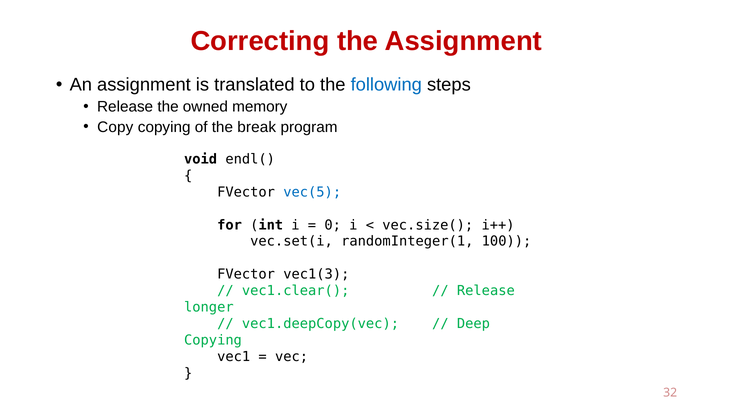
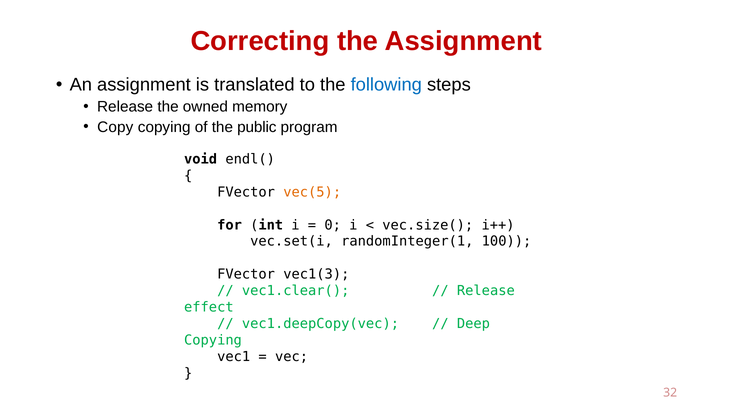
break: break -> public
vec(5 colour: blue -> orange
longer: longer -> effect
